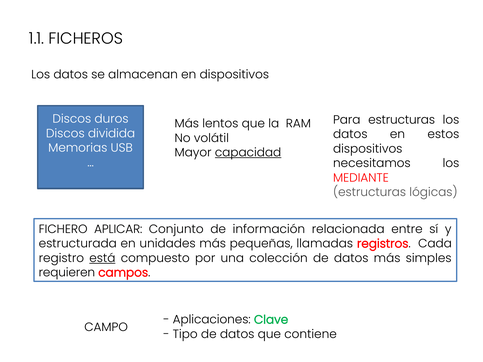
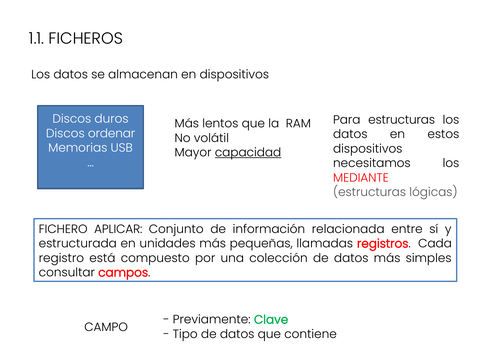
dividida: dividida -> ordenar
está underline: present -> none
requieren: requieren -> consultar
Aplicaciones: Aplicaciones -> Previamente
